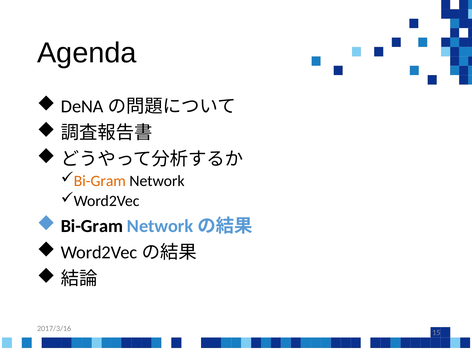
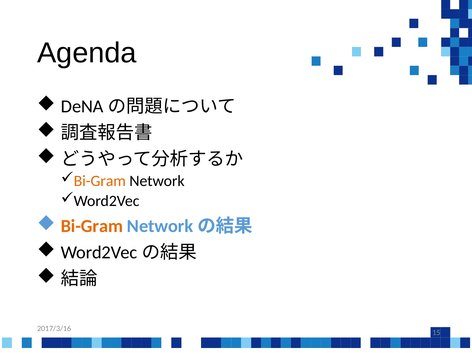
Bi-Gram at (92, 226) colour: black -> orange
